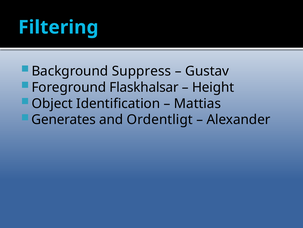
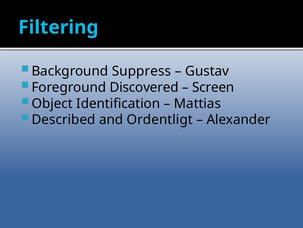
Flaskhalsar: Flaskhalsar -> Discovered
Height: Height -> Screen
Generates: Generates -> Described
